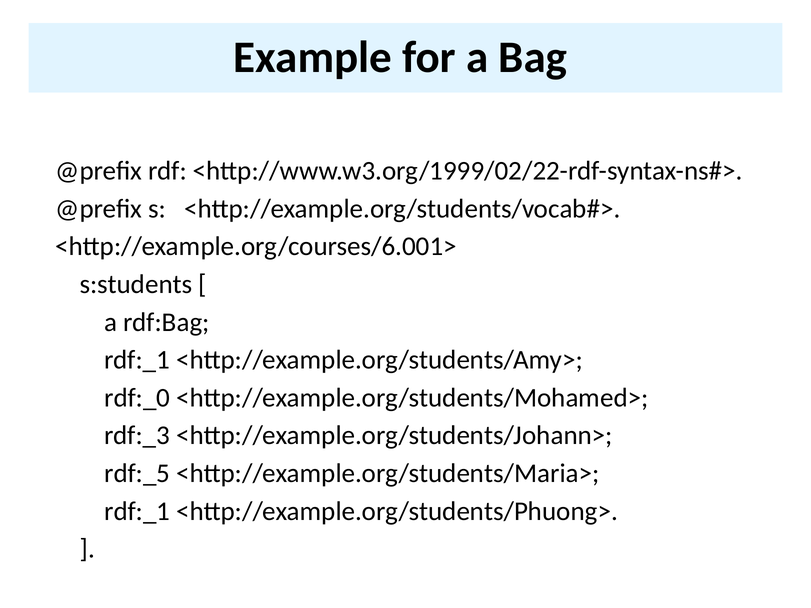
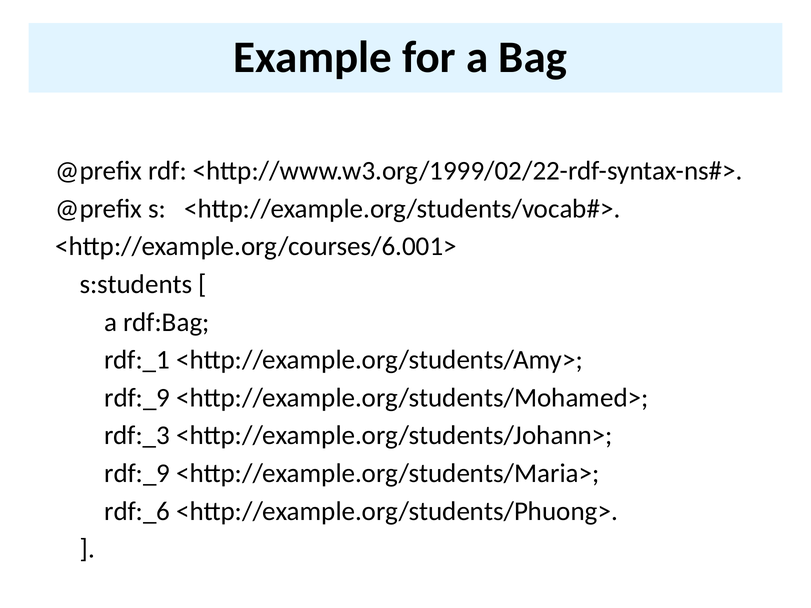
rdf:_0 at (137, 398): rdf:_0 -> rdf:_9
rdf:_5 at (137, 474): rdf:_5 -> rdf:_9
rdf:_1 at (137, 511): rdf:_1 -> rdf:_6
